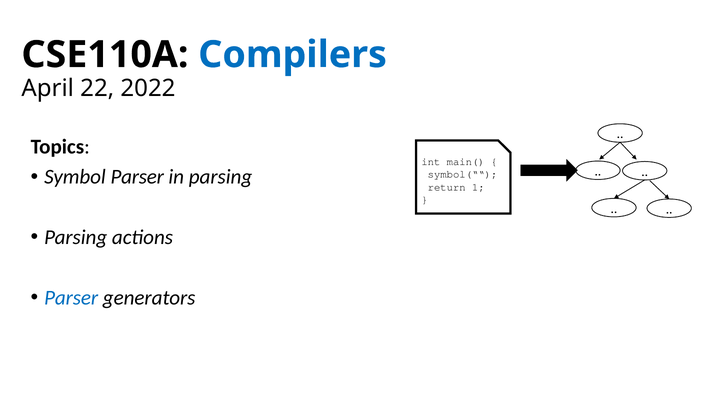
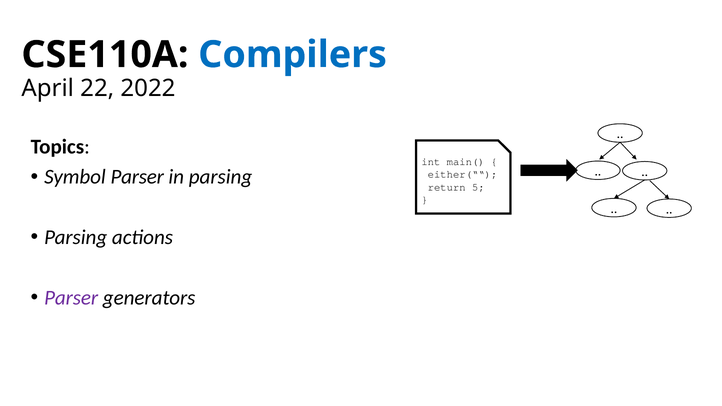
symbol(““: symbol(““ -> either(““
1: 1 -> 5
Parser at (71, 298) colour: blue -> purple
